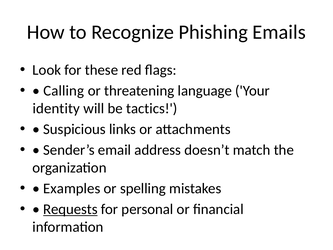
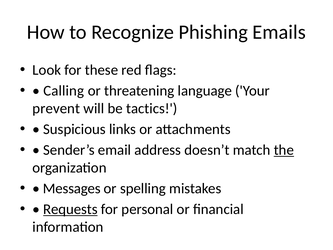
identity: identity -> prevent
the underline: none -> present
Examples: Examples -> Messages
